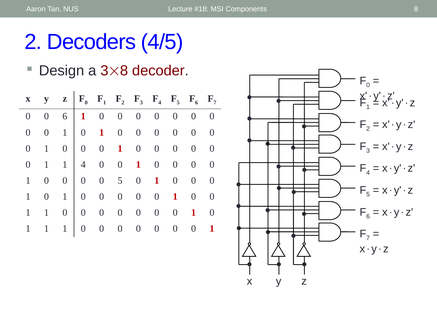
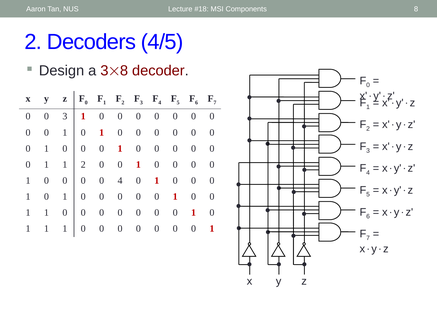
0 6: 6 -> 3
1 4: 4 -> 2
0 5: 5 -> 4
